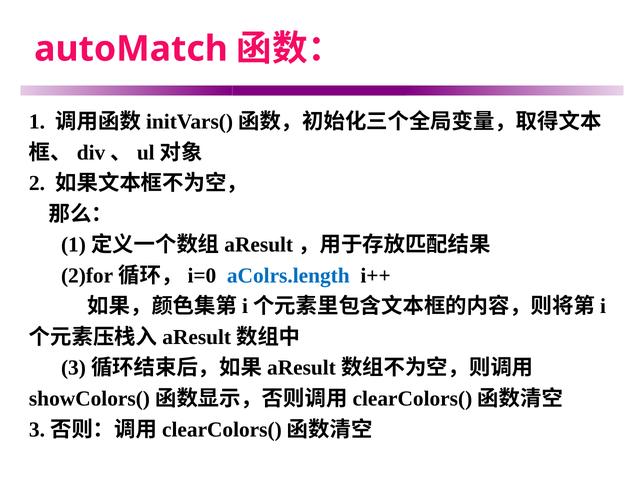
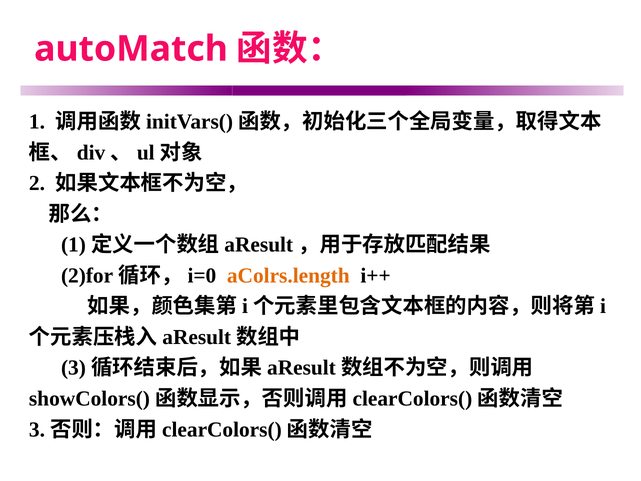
aColrs.length colour: blue -> orange
